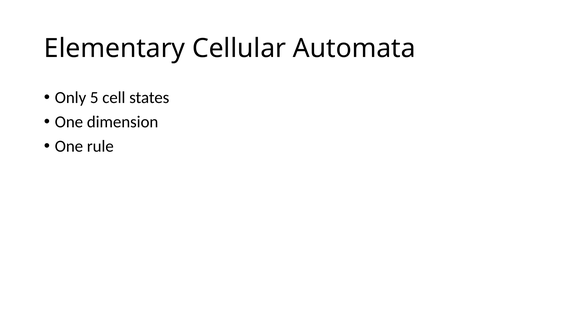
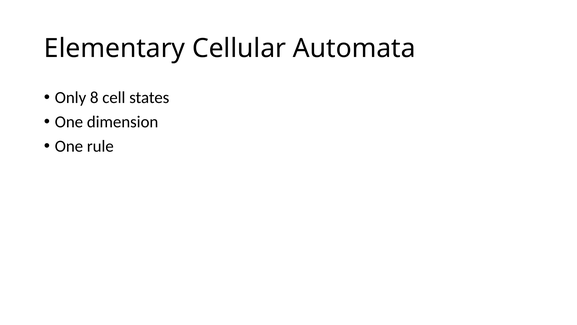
5: 5 -> 8
